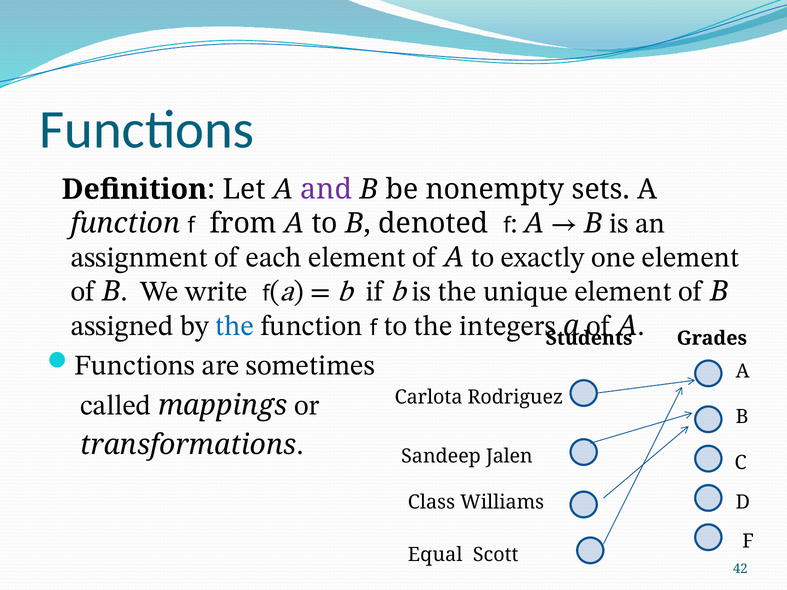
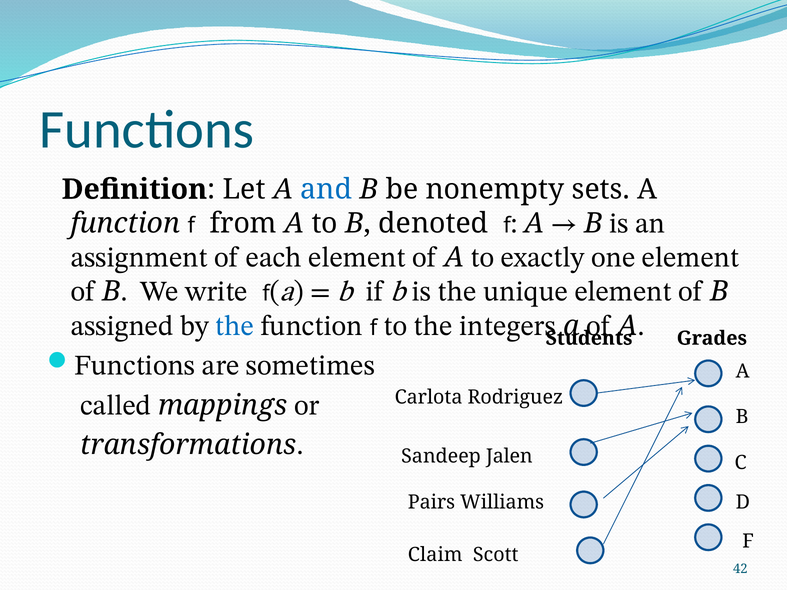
and colour: purple -> blue
Class: Class -> Pairs
Equal: Equal -> Claim
